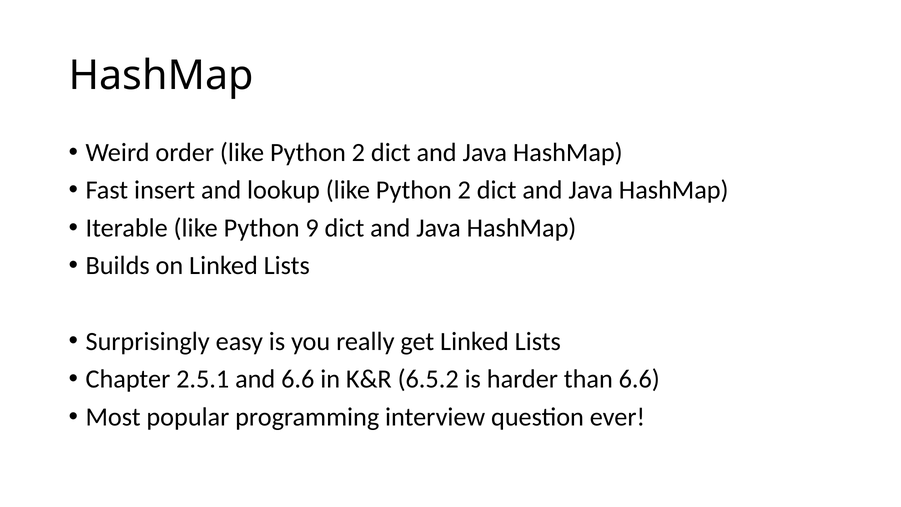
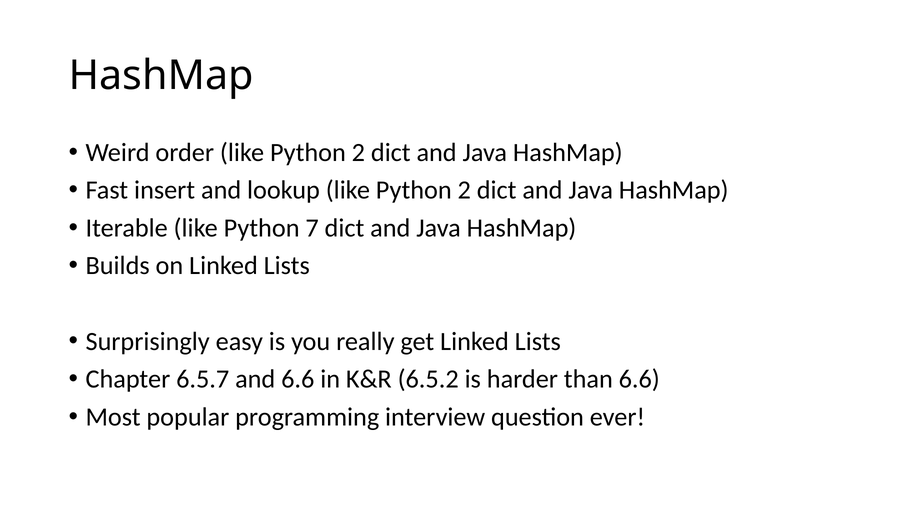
9: 9 -> 7
2.5.1: 2.5.1 -> 6.5.7
